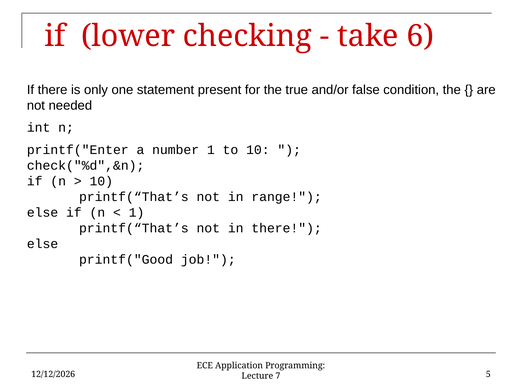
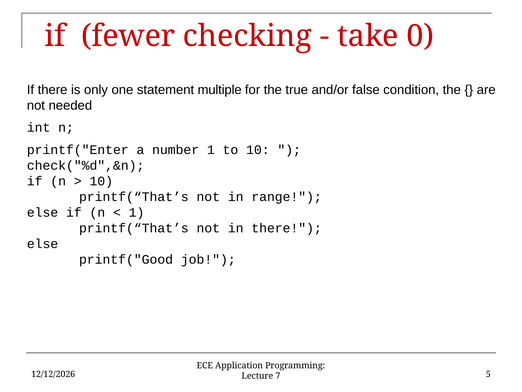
lower: lower -> fewer
6: 6 -> 0
present: present -> multiple
